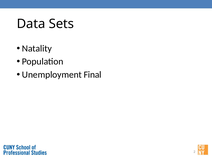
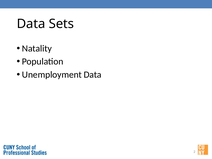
Unemployment Final: Final -> Data
